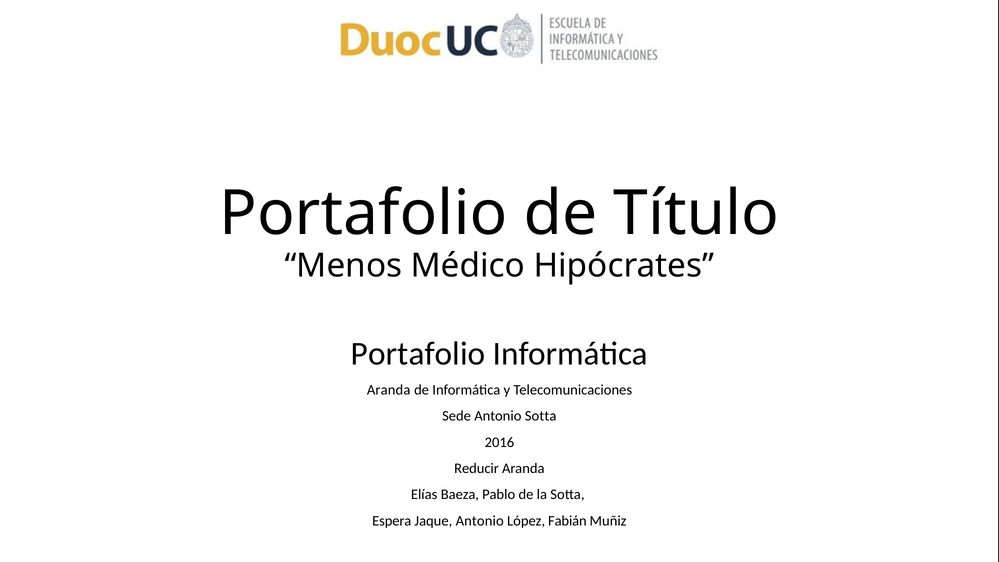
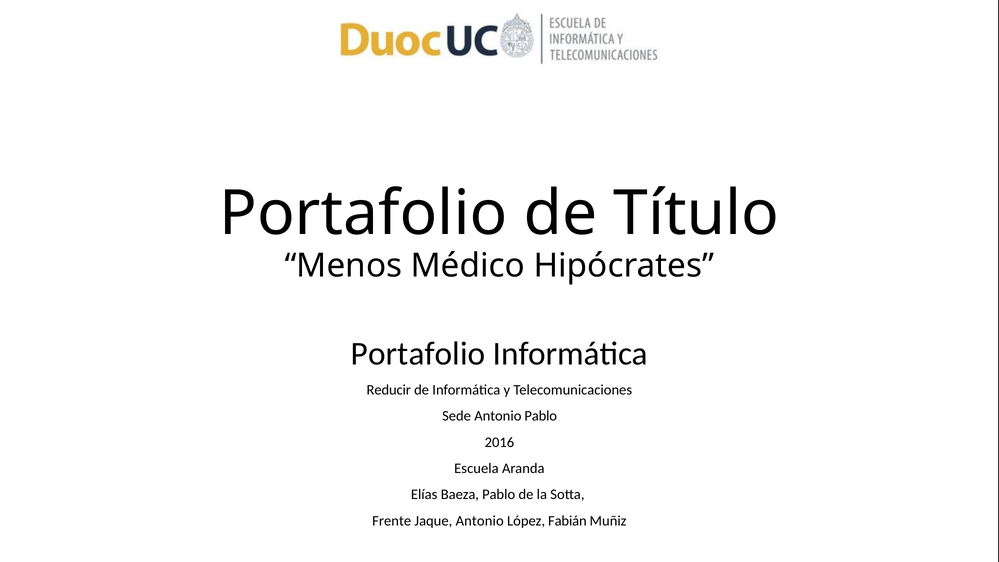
Aranda at (389, 390): Aranda -> Reducir
Antonio Sotta: Sotta -> Pablo
Reducir: Reducir -> Escuela
Espera: Espera -> Frente
